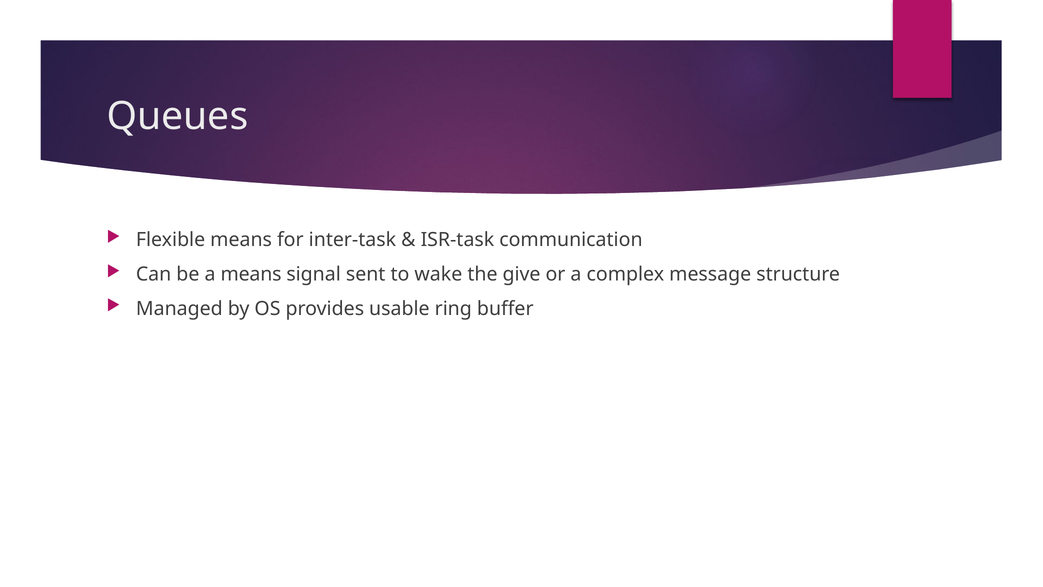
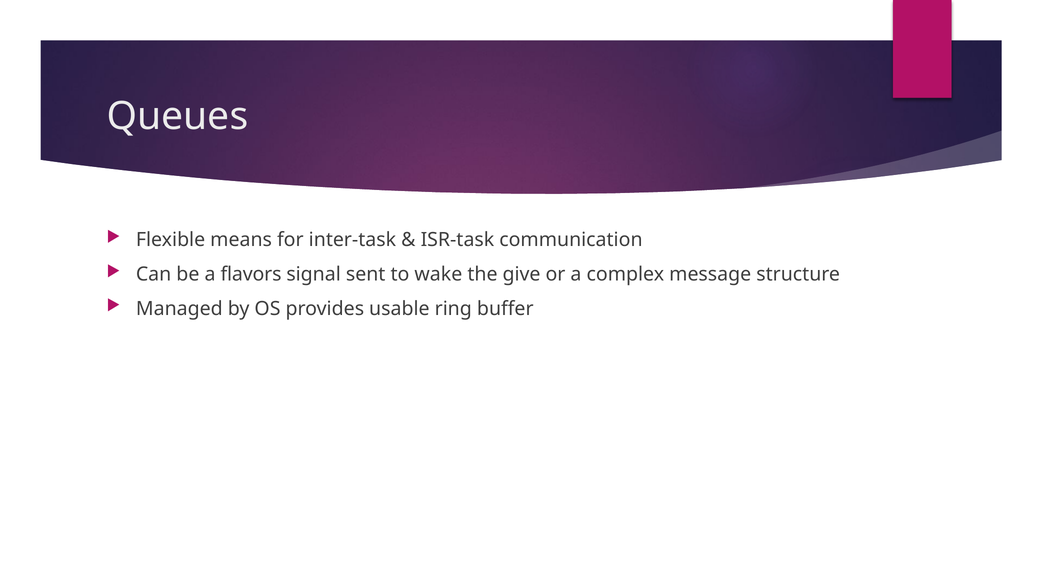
a means: means -> flavors
